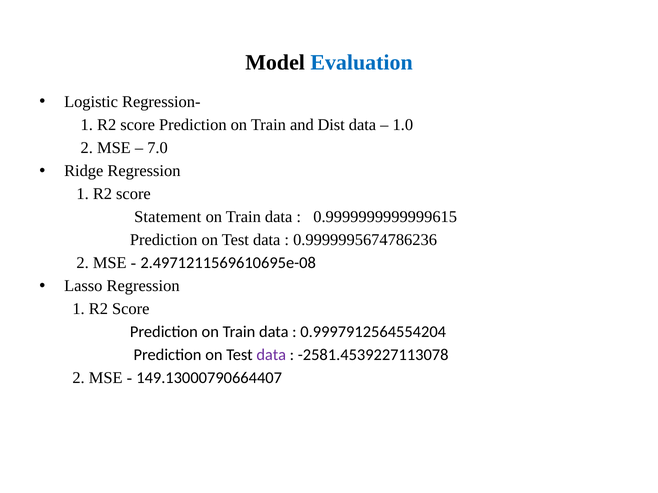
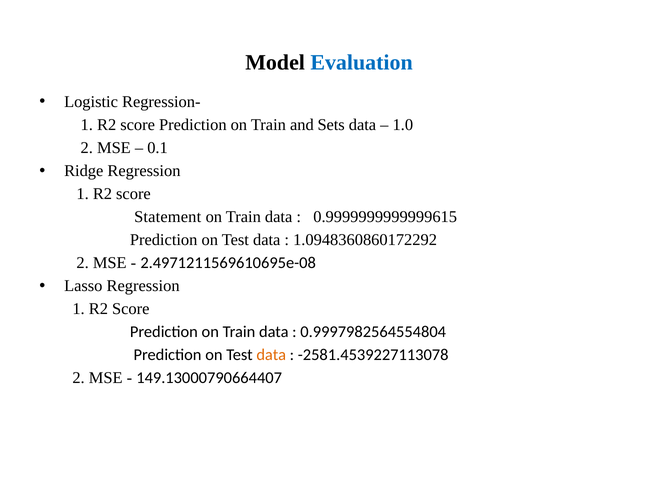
Dist: Dist -> Sets
7.0: 7.0 -> 0.1
0.9999995674786236: 0.9999995674786236 -> 1.0948360860172292
0.9997912564554204: 0.9997912564554204 -> 0.9997982564554804
data at (271, 355) colour: purple -> orange
